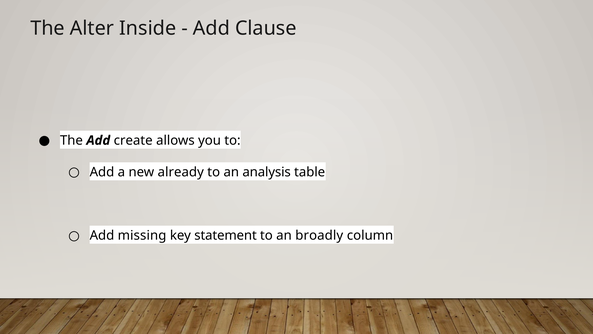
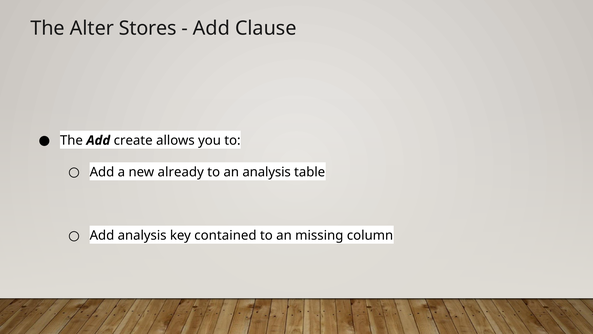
Inside: Inside -> Stores
Add missing: missing -> analysis
statement: statement -> contained
broadly: broadly -> missing
